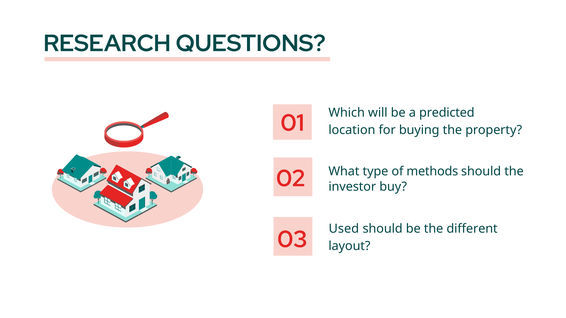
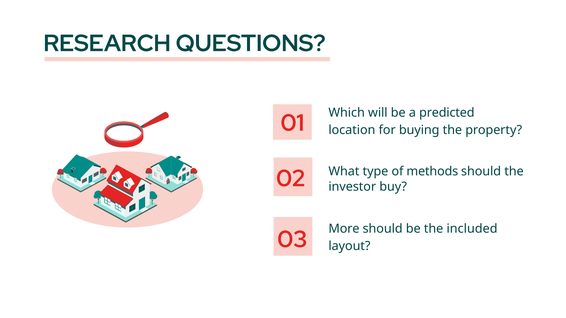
Used: Used -> More
different: different -> included
